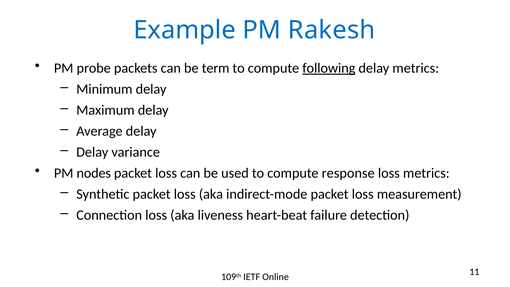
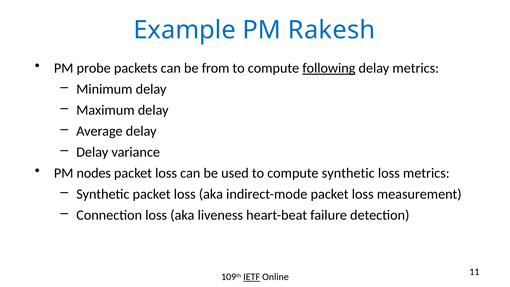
term: term -> from
compute response: response -> synthetic
IETF underline: none -> present
